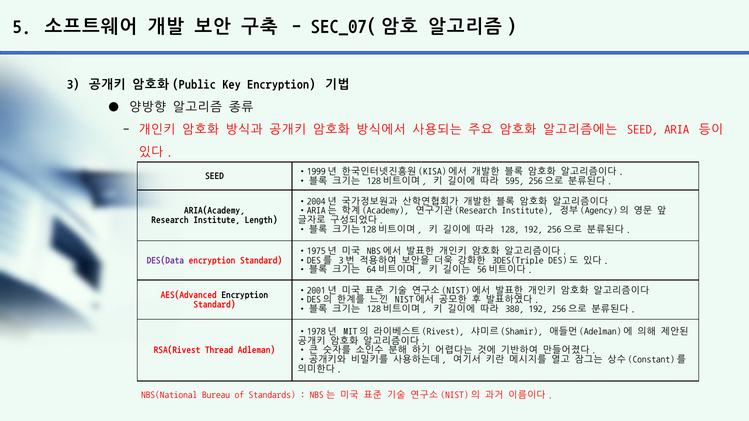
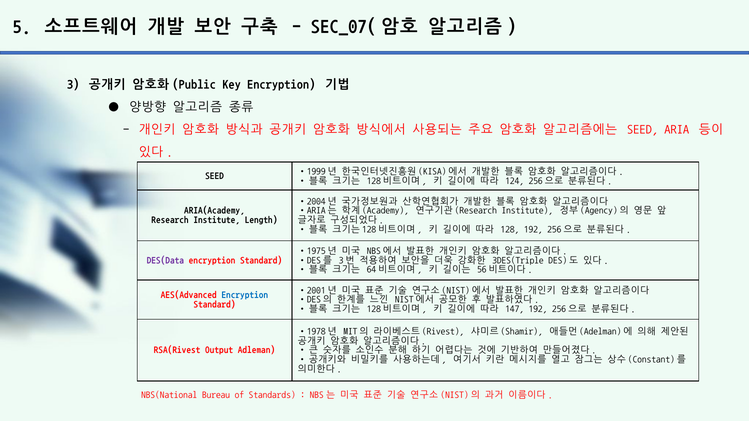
595: 595 -> 124
Encryption at (245, 295) colour: black -> blue
380: 380 -> 147
Thread: Thread -> Output
